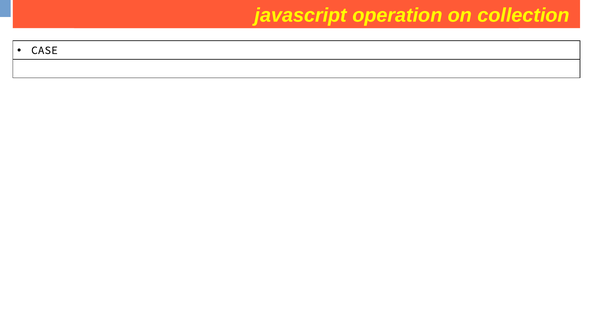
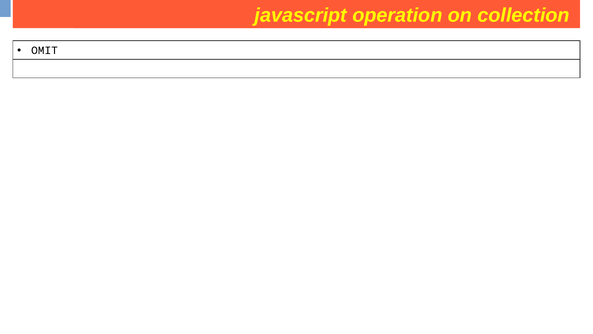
CASE: CASE -> OMIT
